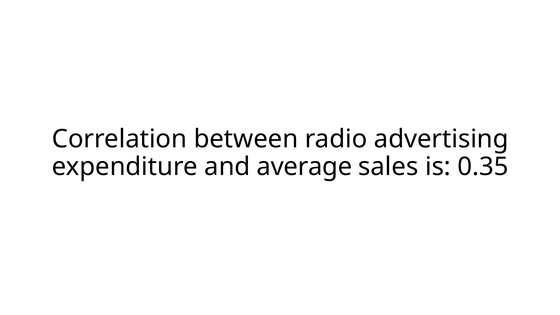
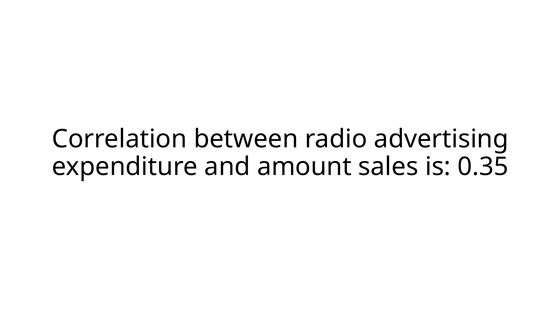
average: average -> amount
